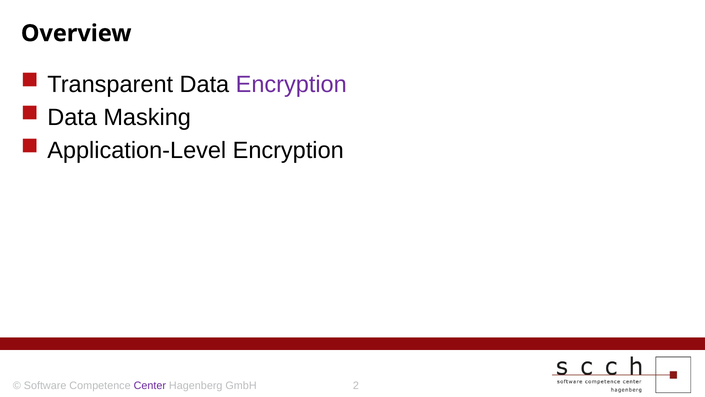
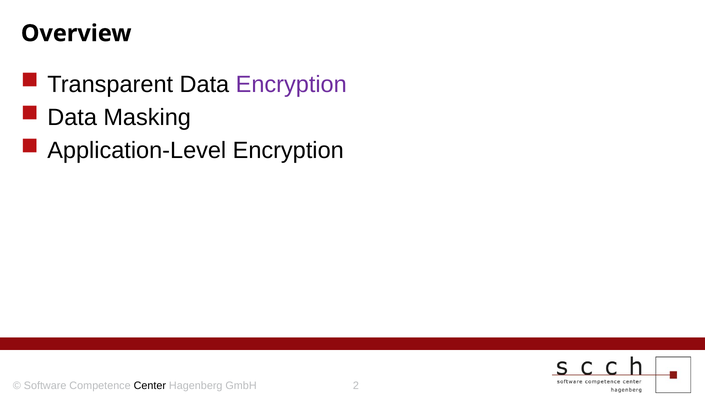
Center colour: purple -> black
